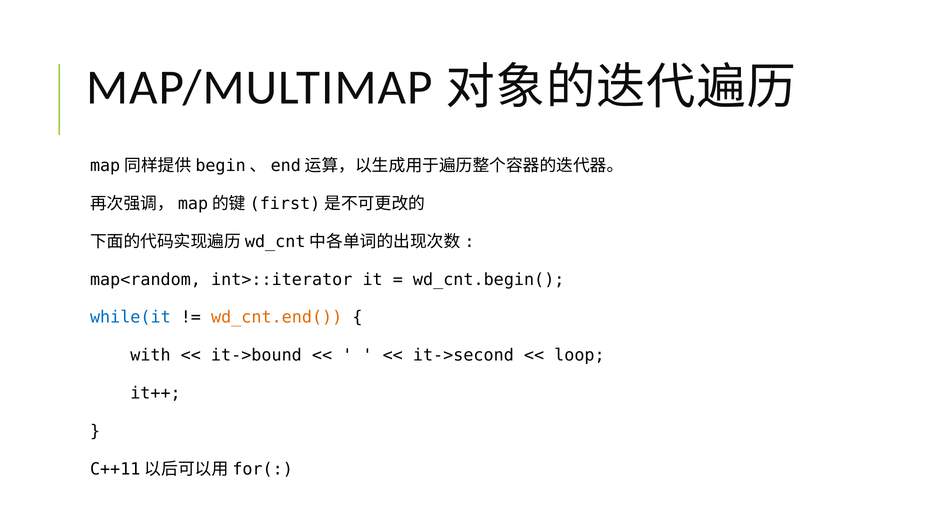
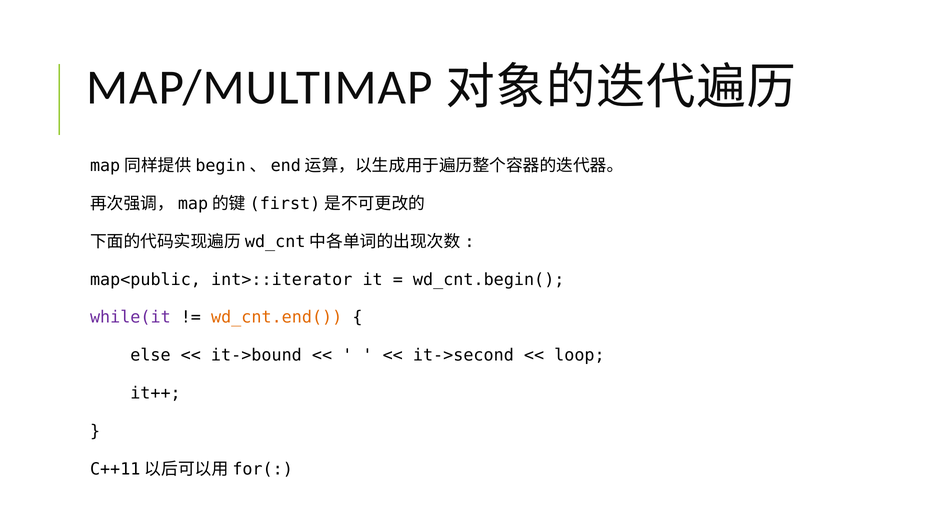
map<random: map<random -> map<public
while(it colour: blue -> purple
with: with -> else
